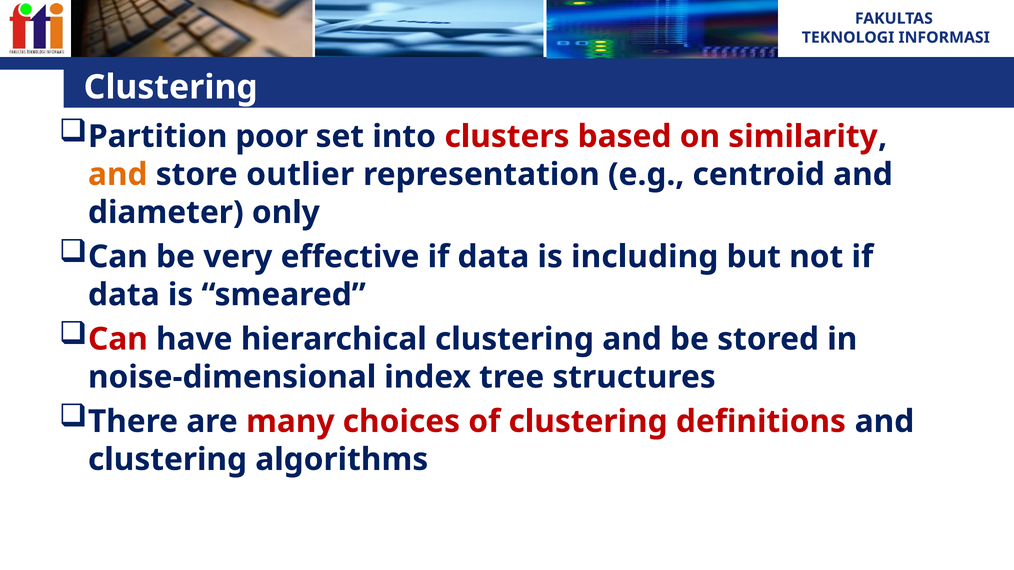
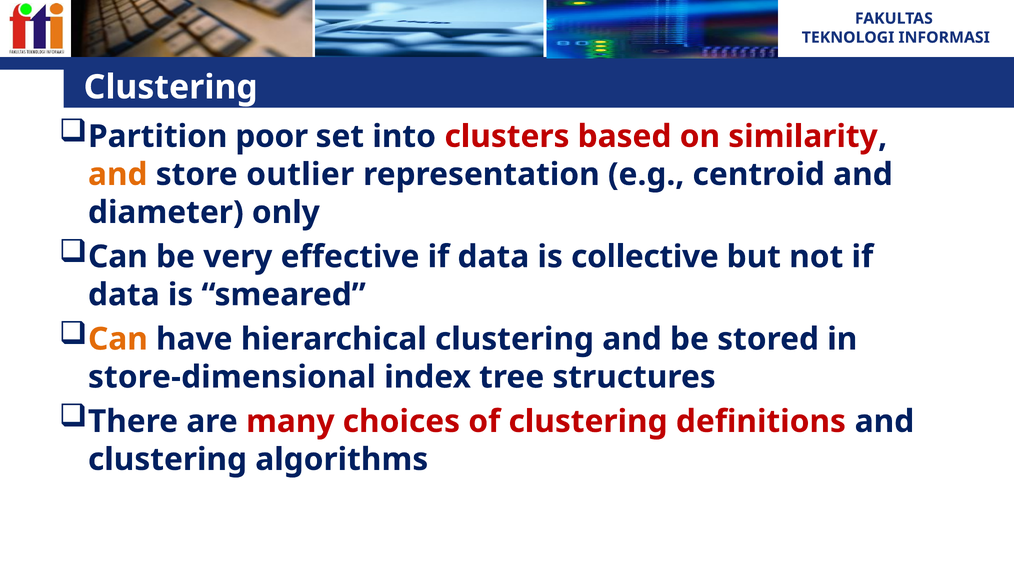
including: including -> collective
Can at (118, 339) colour: red -> orange
noise-dimensional: noise-dimensional -> store-dimensional
